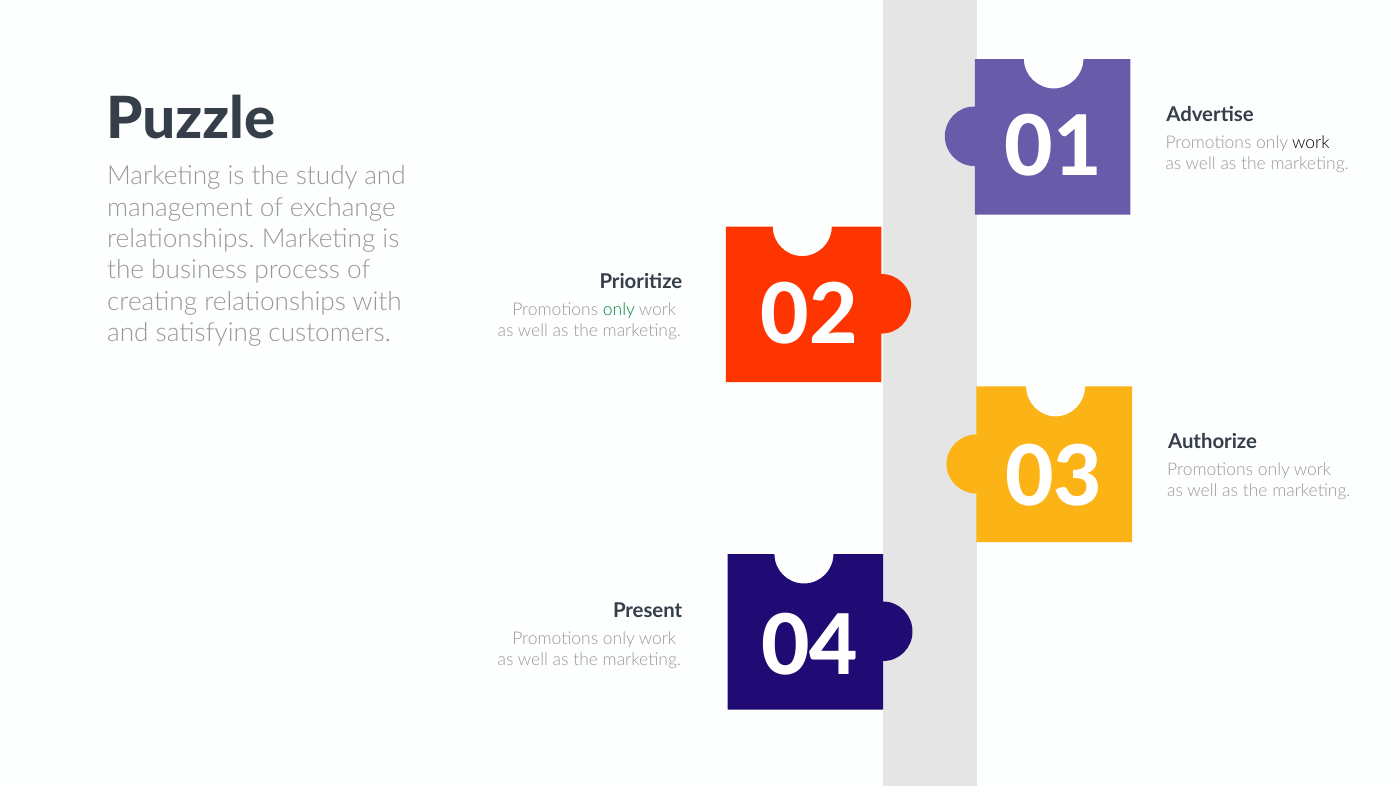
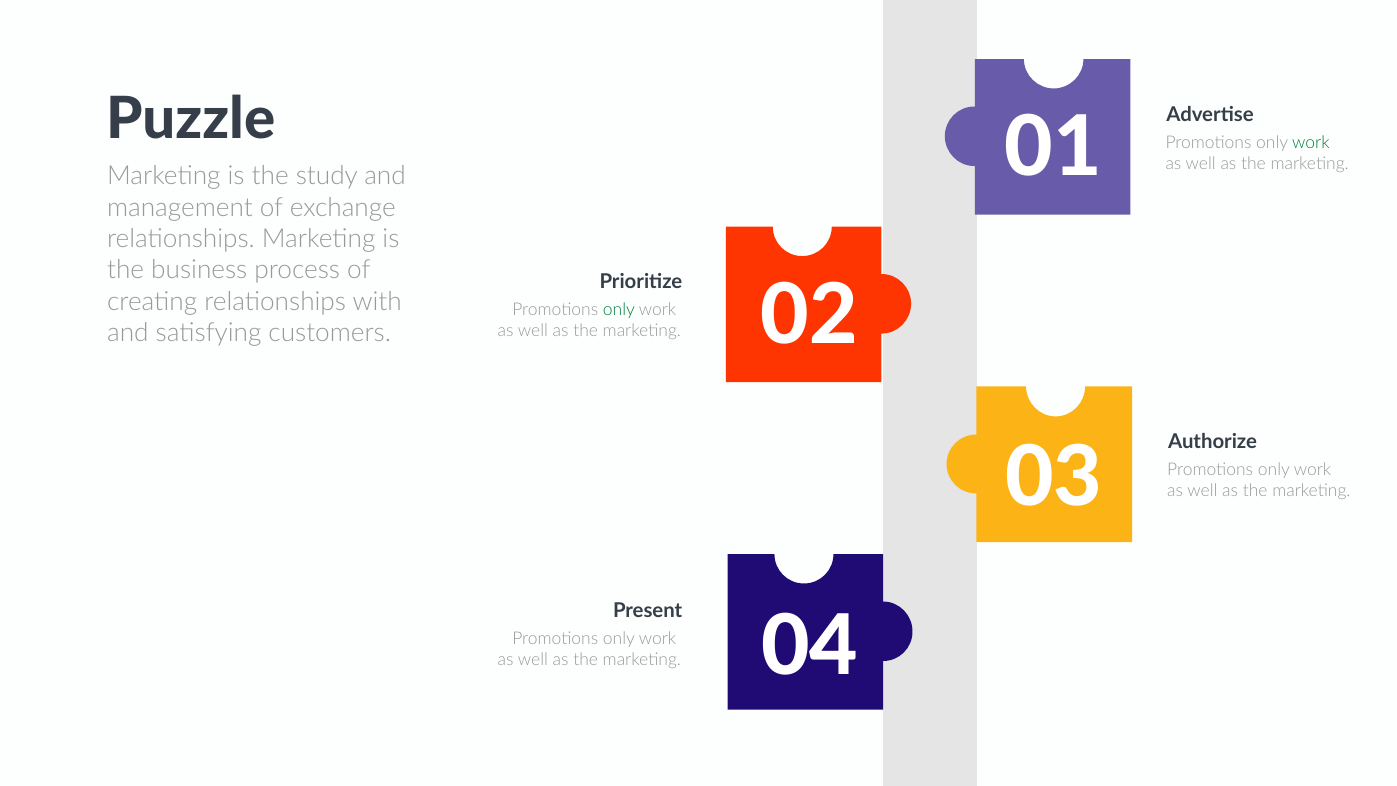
work at (1311, 142) colour: black -> green
